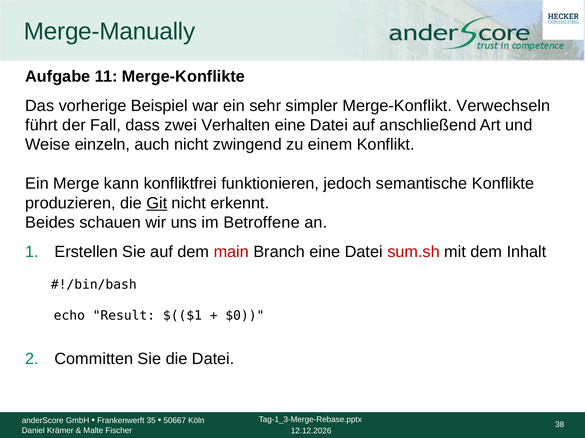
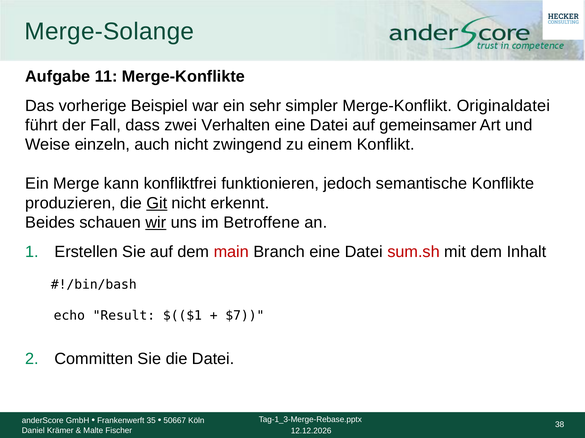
Merge-Manually: Merge-Manually -> Merge-Solange
Verwechseln: Verwechseln -> Originaldatei
anschließend: anschließend -> gemeinsamer
wir underline: none -> present
$0: $0 -> $7
